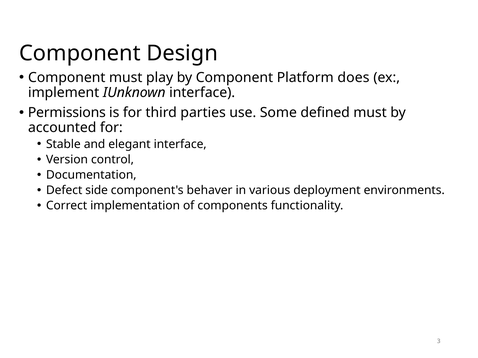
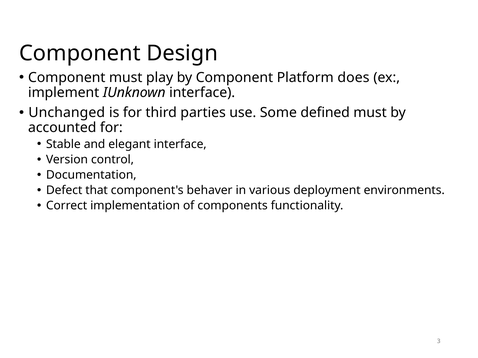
Permissions: Permissions -> Unchanged
side: side -> that
